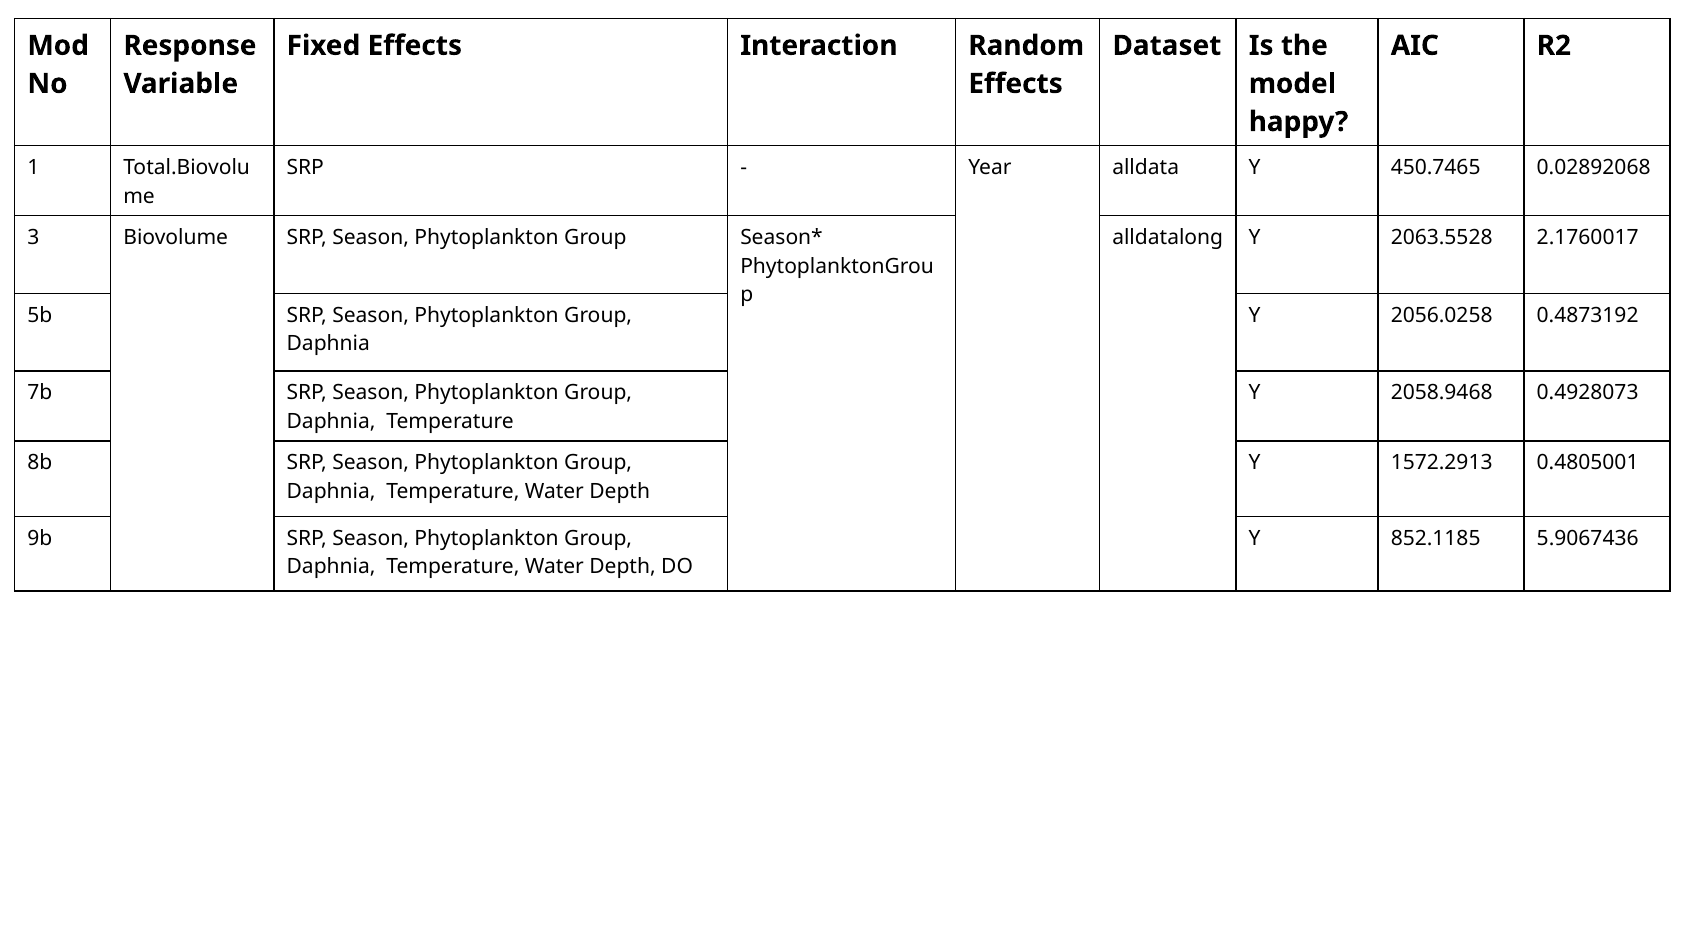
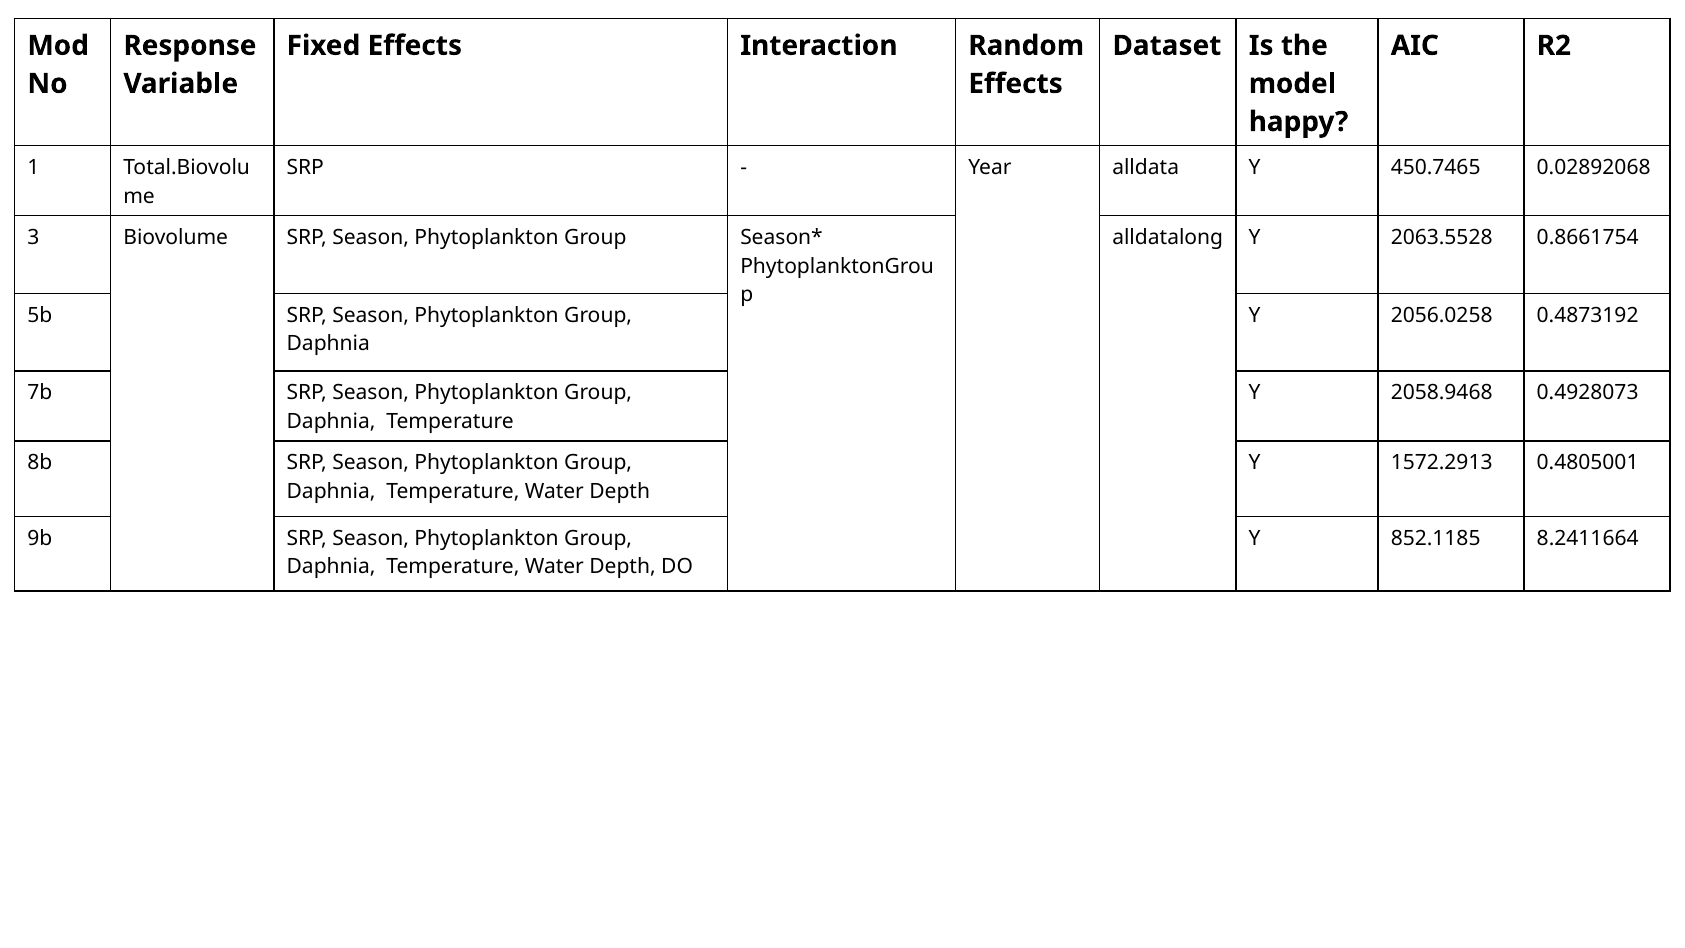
2.1760017: 2.1760017 -> 0.8661754
5.9067436: 5.9067436 -> 8.2411664
